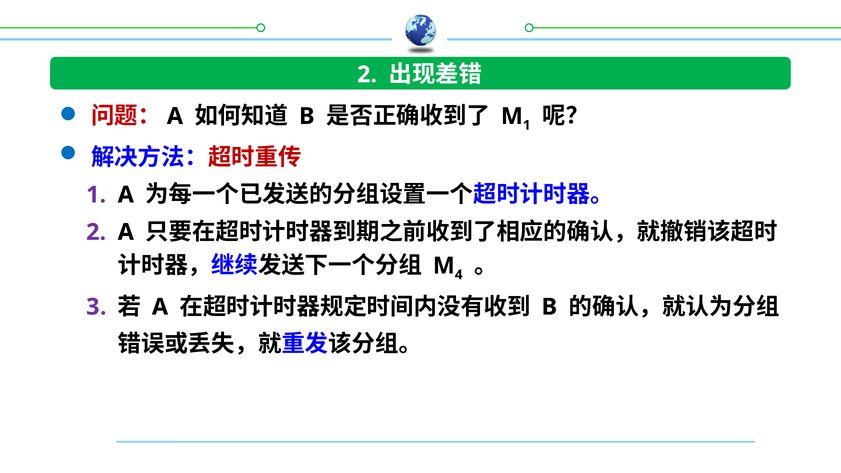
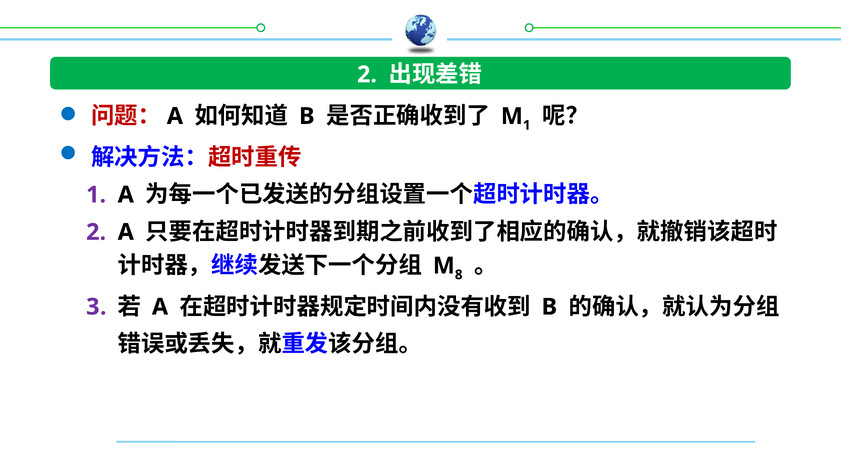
4: 4 -> 8
